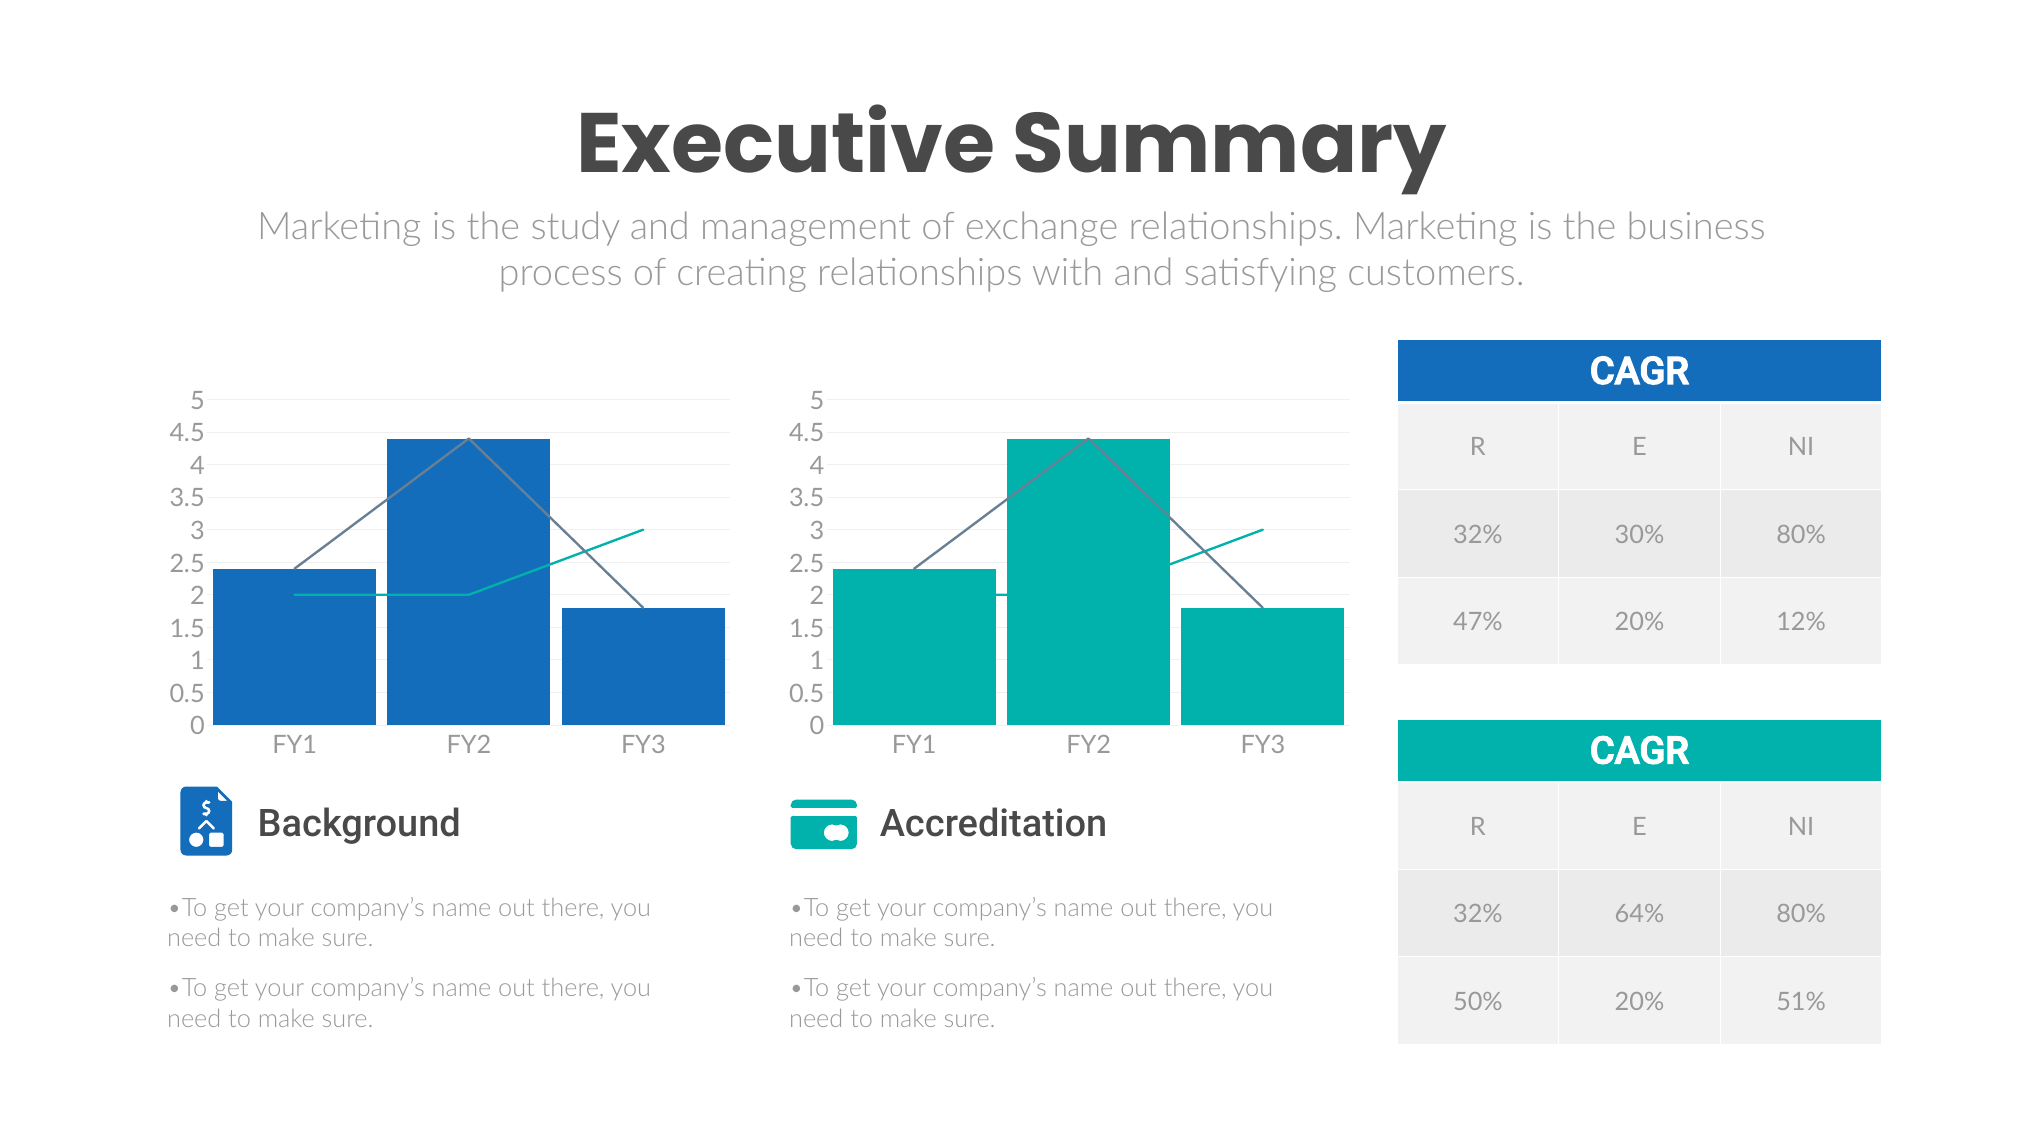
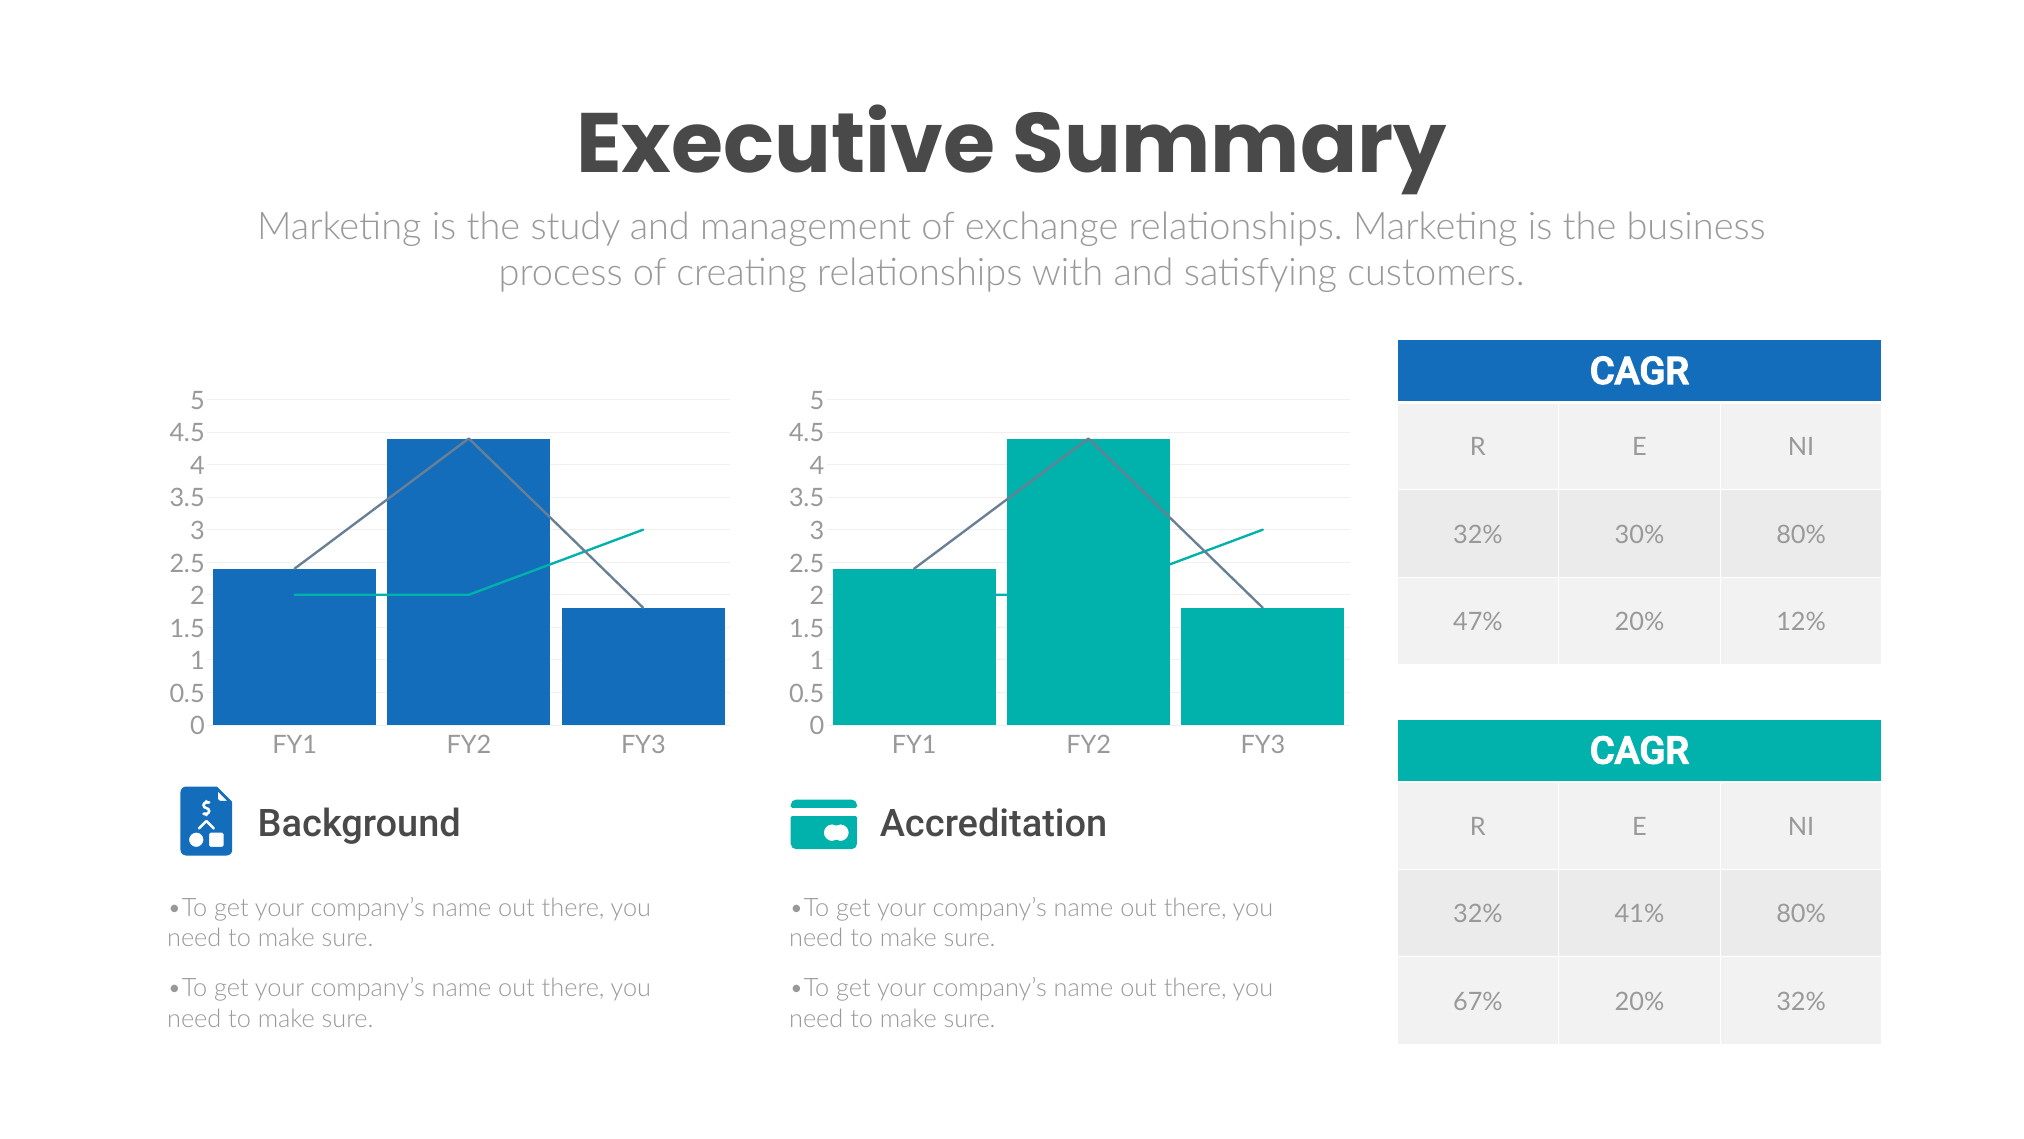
64%: 64% -> 41%
50%: 50% -> 67%
20% 51%: 51% -> 32%
